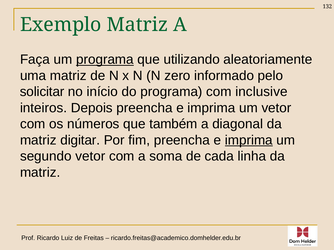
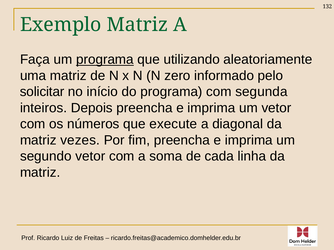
inclusive: inclusive -> segunda
também: também -> execute
digitar: digitar -> vezes
imprima at (249, 140) underline: present -> none
